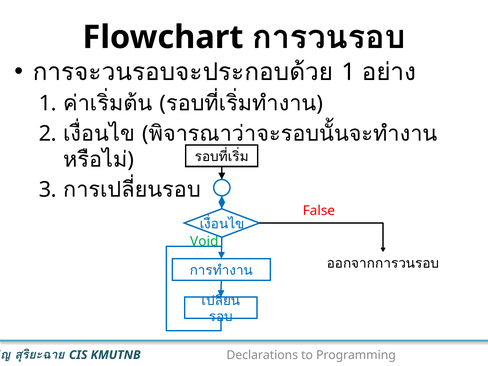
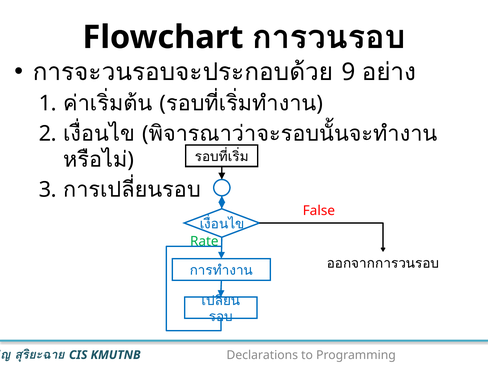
1 at (348, 72): 1 -> 9
Void: Void -> Rate
